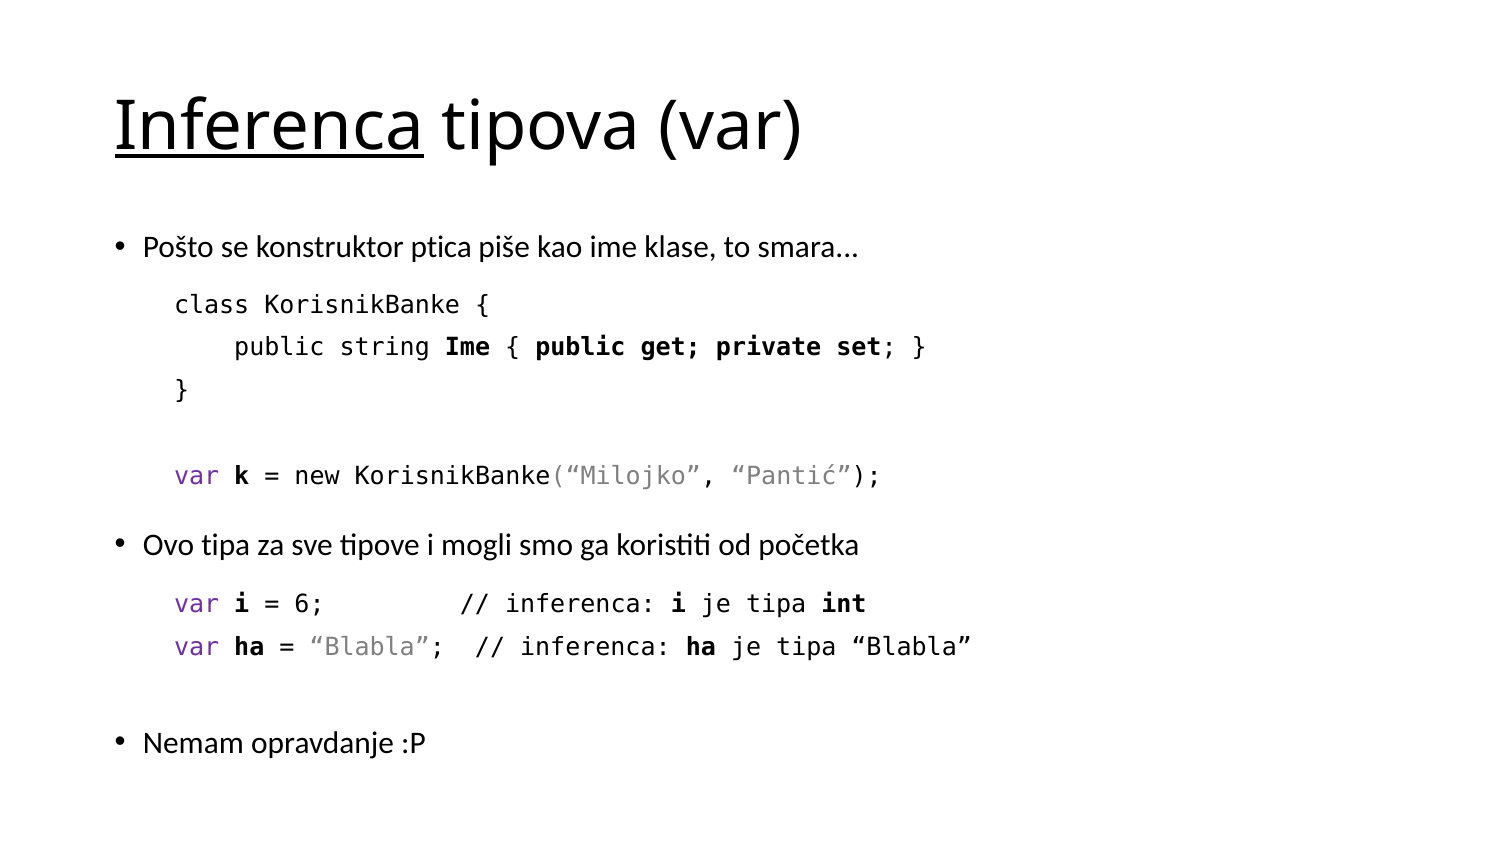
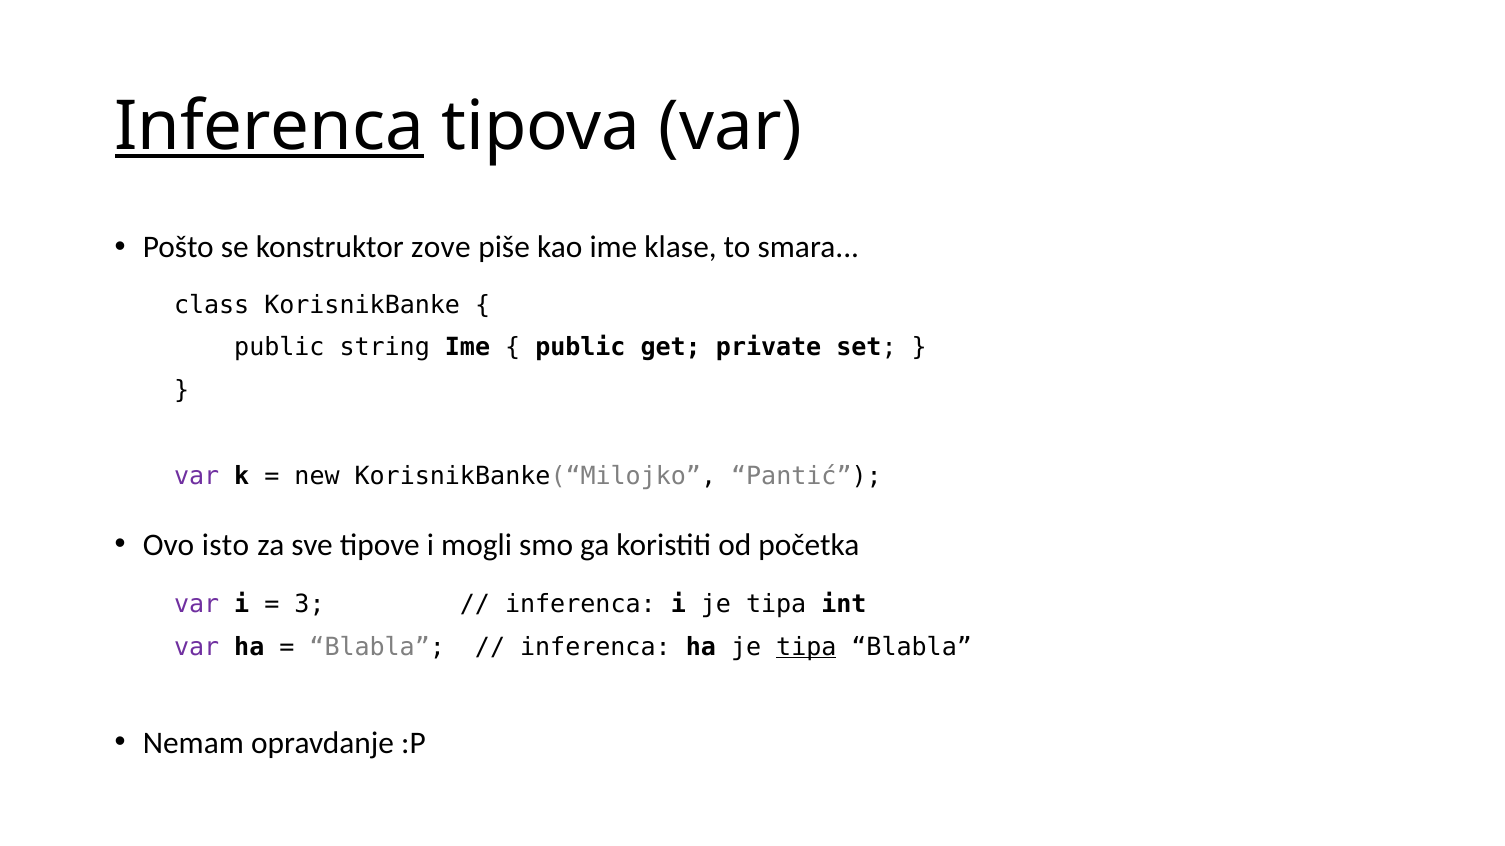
ptica: ptica -> zove
Ovo tipa: tipa -> isto
6: 6 -> 3
tipa at (806, 647) underline: none -> present
